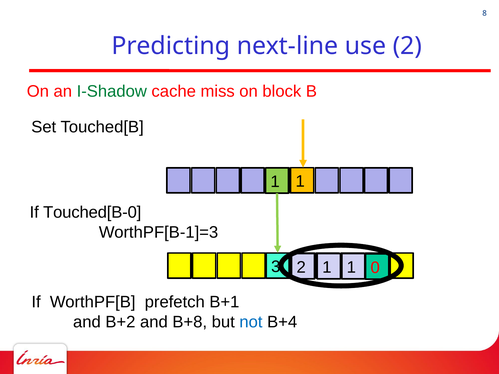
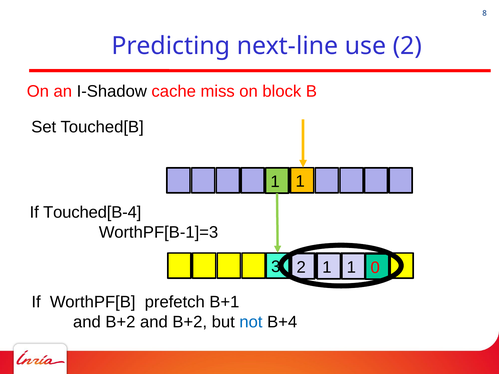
I-Shadow colour: green -> black
Touched[B-0: Touched[B-0 -> Touched[B-4
B+2 and B+8: B+8 -> B+2
